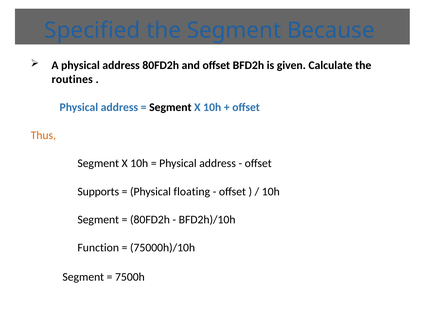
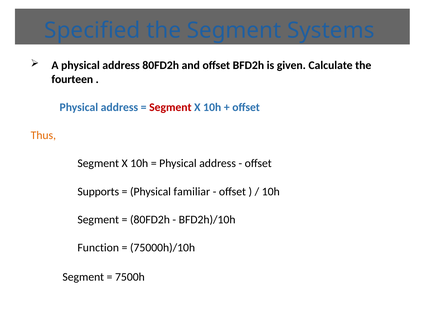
Because: Because -> Systems
routines: routines -> fourteen
Segment at (170, 107) colour: black -> red
floating: floating -> familiar
